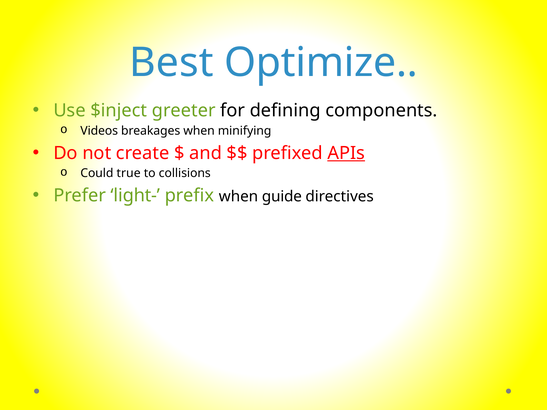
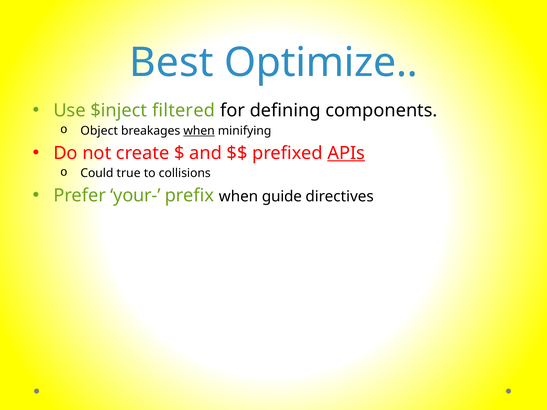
greeter: greeter -> filtered
Videos: Videos -> Object
when at (199, 131) underline: none -> present
light-: light- -> your-
